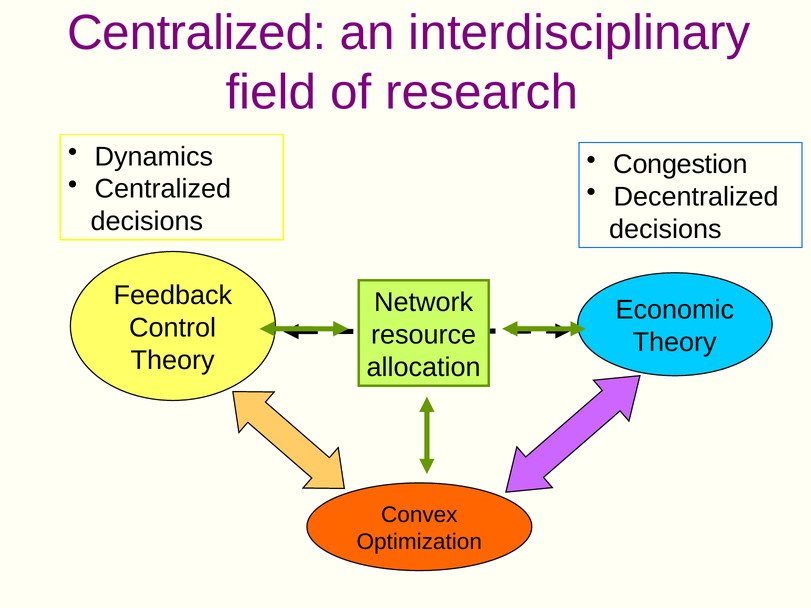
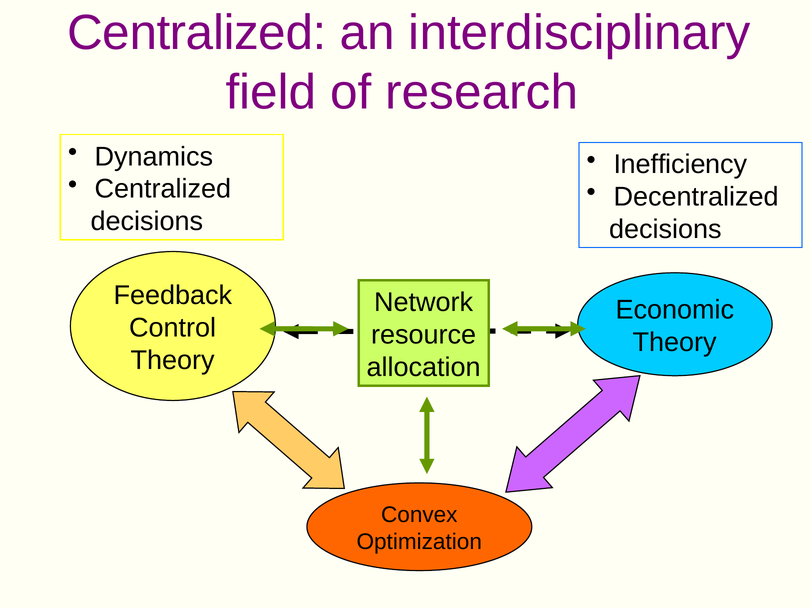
Congestion: Congestion -> Inefficiency
